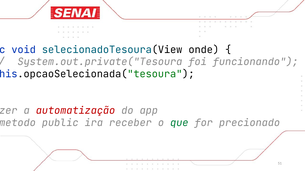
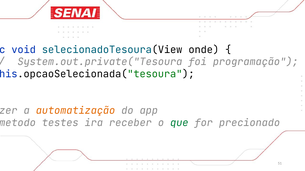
funcionando: funcionando -> programação
automatização colour: red -> orange
public at (60, 123): public -> testes
